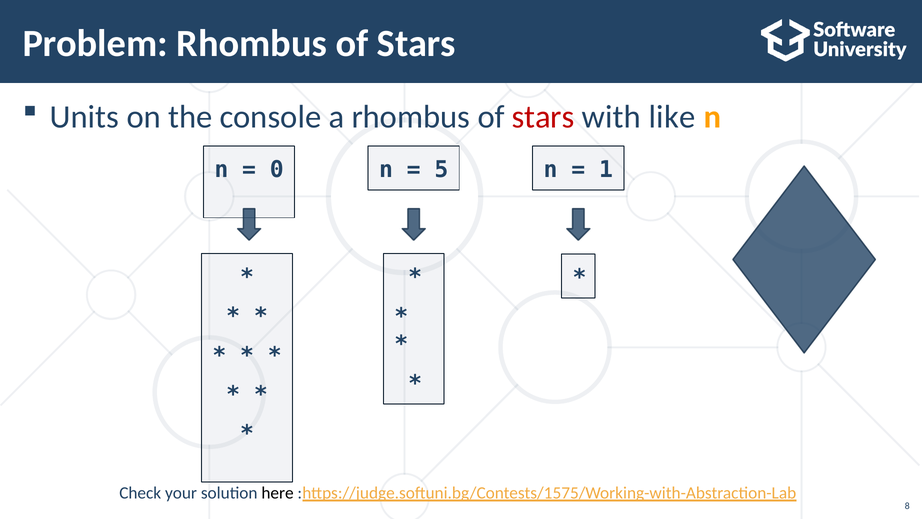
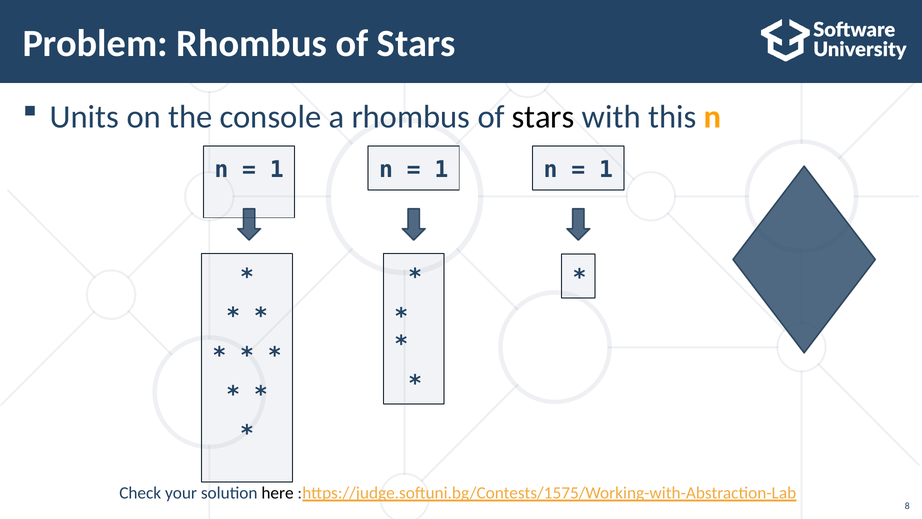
stars at (543, 117) colour: red -> black
like: like -> this
0 at (277, 170): 0 -> 1
5 at (441, 170): 5 -> 1
